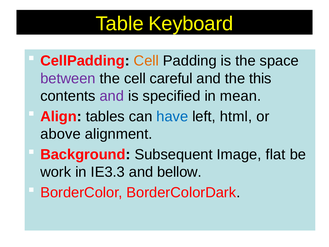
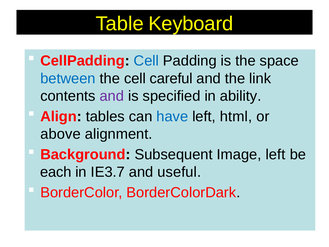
Cell at (146, 61) colour: orange -> blue
between colour: purple -> blue
this: this -> link
mean: mean -> ability
Image flat: flat -> left
work: work -> each
IE3.3: IE3.3 -> IE3.7
bellow: bellow -> useful
